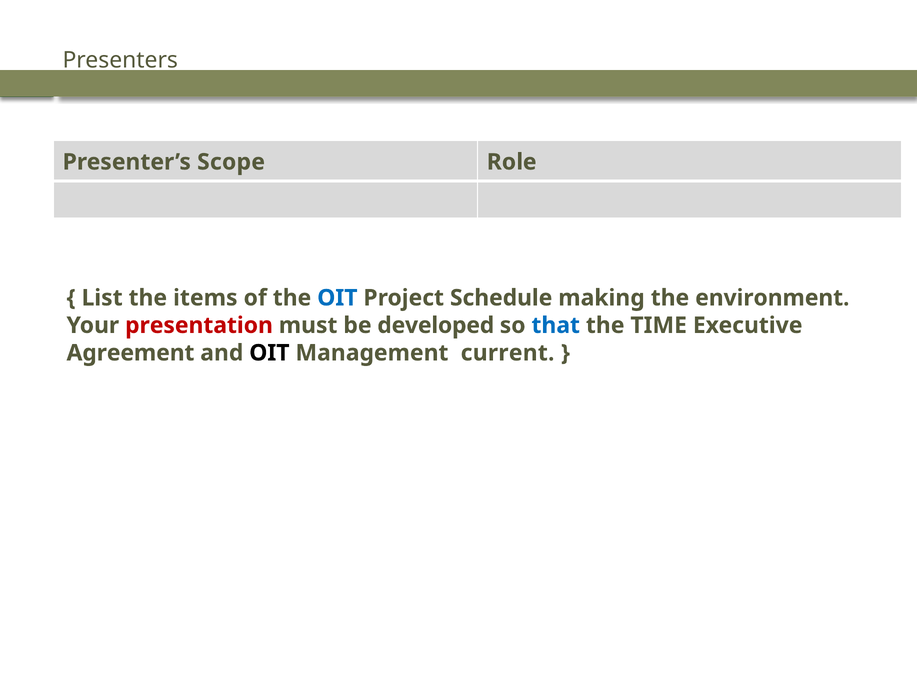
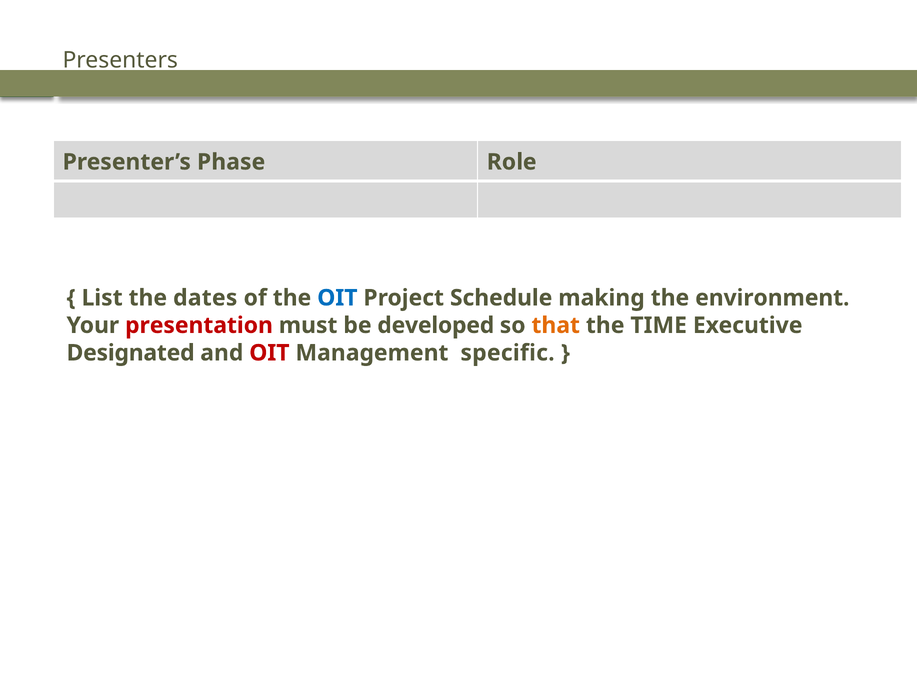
Scope: Scope -> Phase
items: items -> dates
that colour: blue -> orange
Agreement: Agreement -> Designated
OIT at (269, 353) colour: black -> red
current: current -> specific
